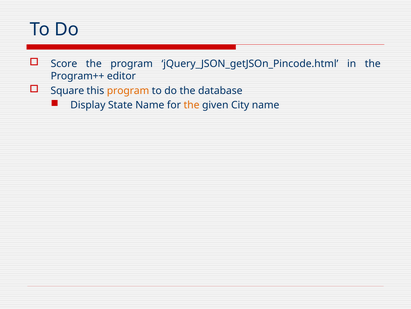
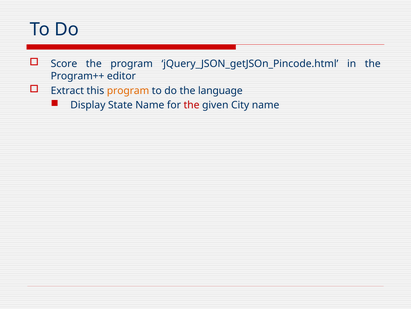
Square: Square -> Extract
database: database -> language
the at (192, 105) colour: orange -> red
